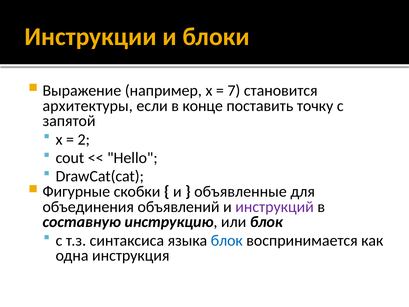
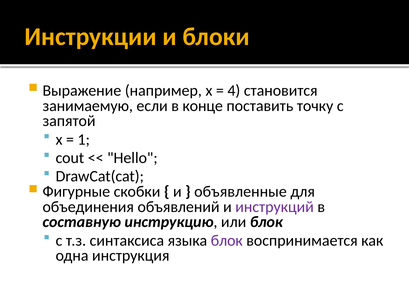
7: 7 -> 4
архитектуры: архитектуры -> занимаемую
2: 2 -> 1
блок at (227, 240) colour: blue -> purple
